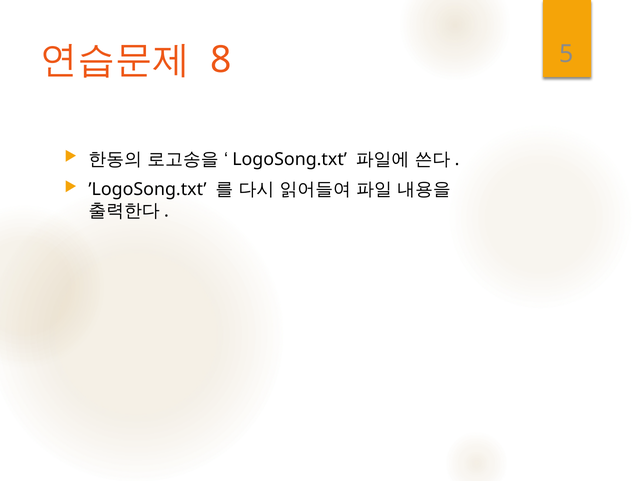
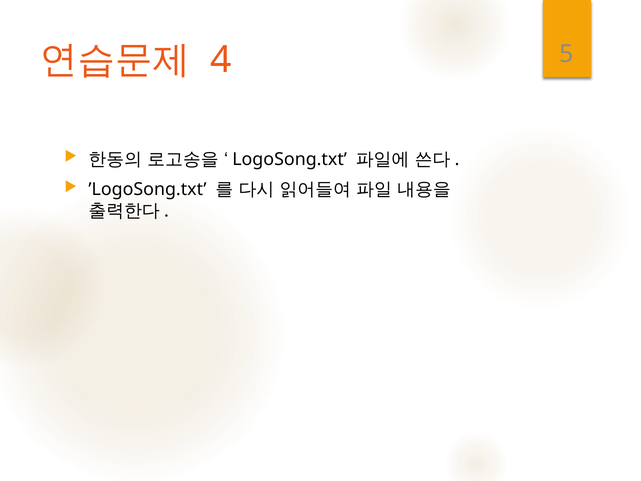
8: 8 -> 4
